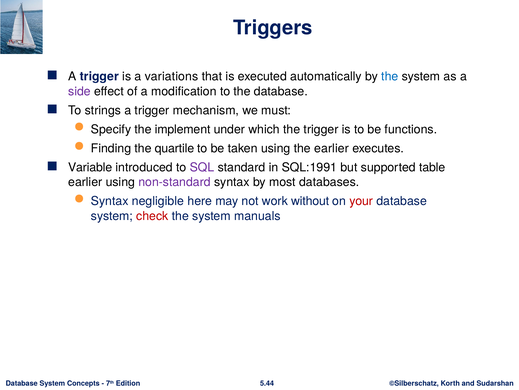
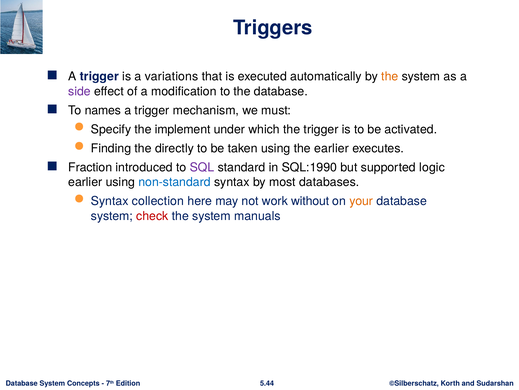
the at (390, 76) colour: blue -> orange
strings: strings -> names
functions: functions -> activated
quartile: quartile -> directly
Variable: Variable -> Fraction
SQL:1991: SQL:1991 -> SQL:1990
table: table -> logic
non-standard colour: purple -> blue
negligible: negligible -> collection
your colour: red -> orange
